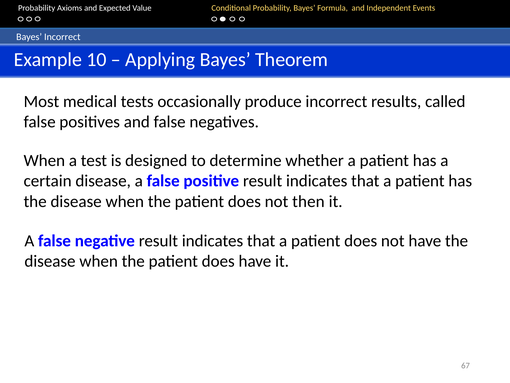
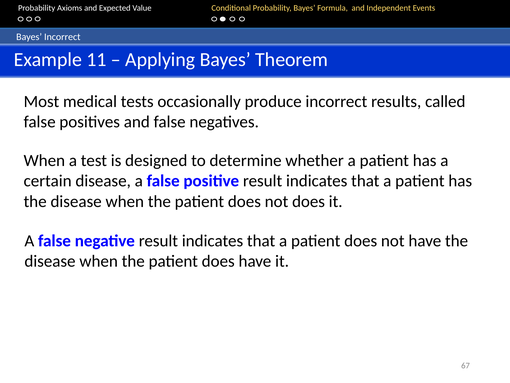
10: 10 -> 11
not then: then -> does
